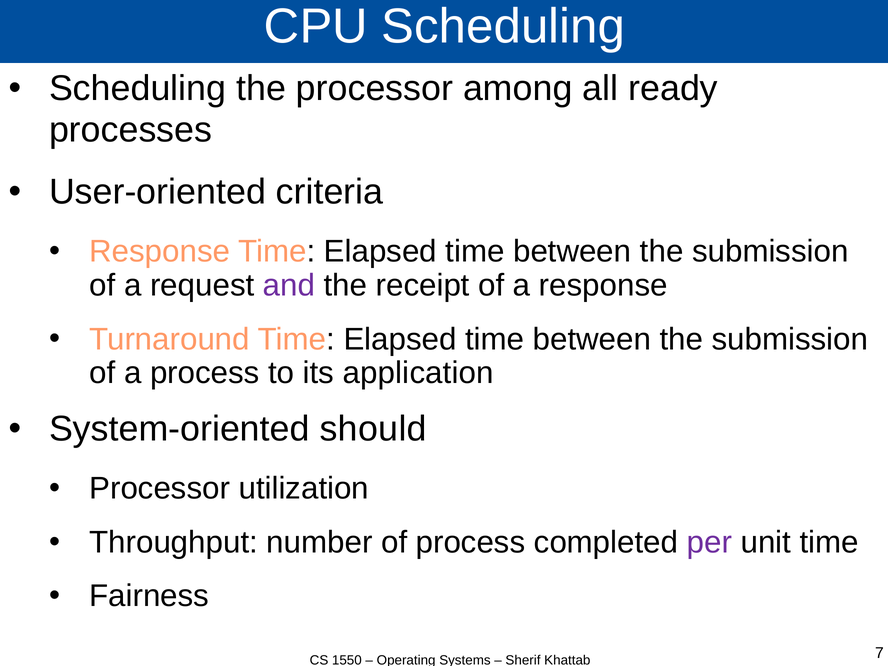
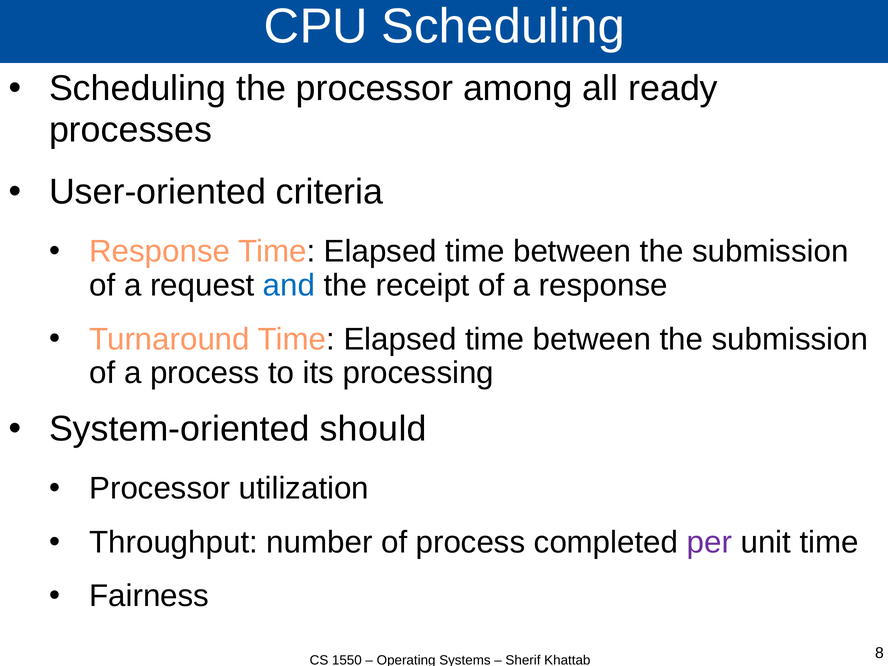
and colour: purple -> blue
application: application -> processing
7: 7 -> 8
